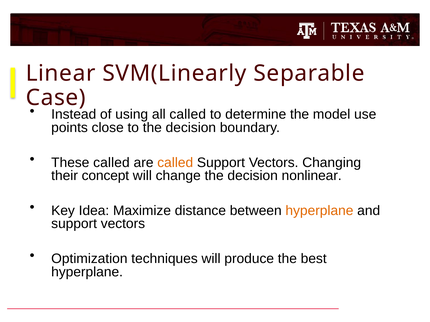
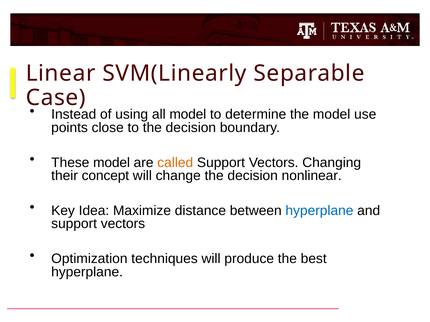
all called: called -> model
These called: called -> model
hyperplane at (319, 211) colour: orange -> blue
